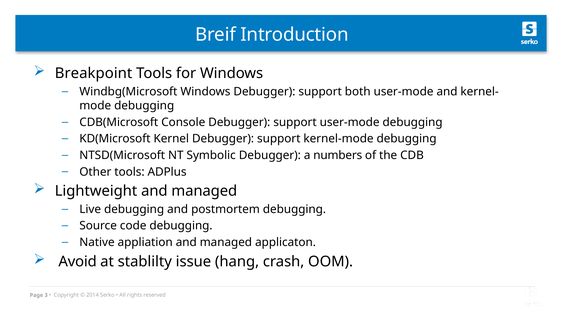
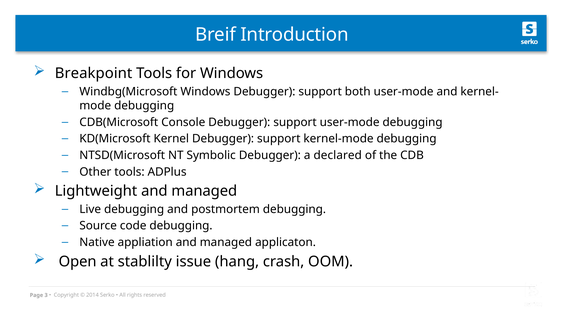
numbers: numbers -> declared
Avoid: Avoid -> Open
